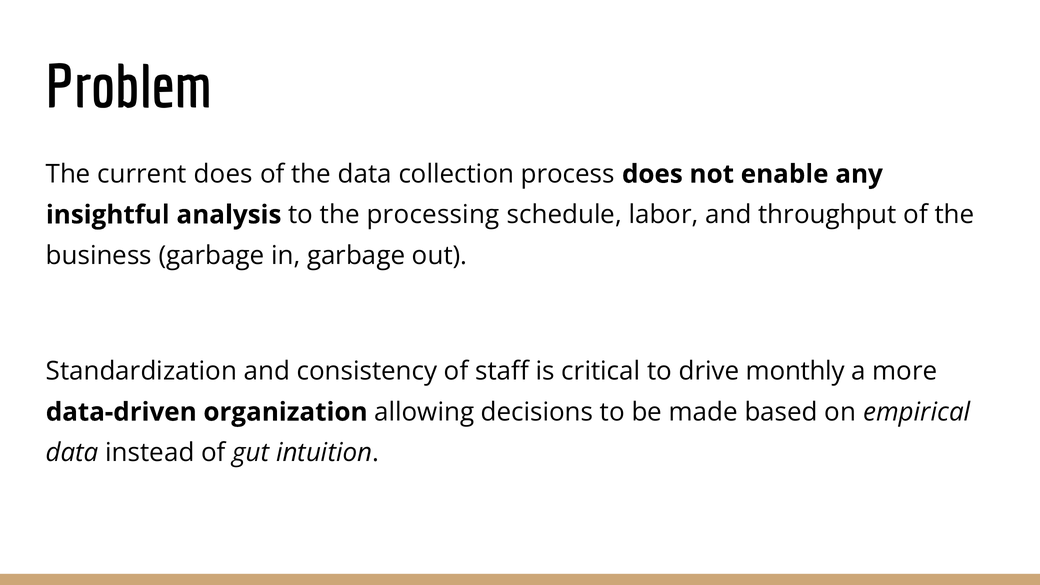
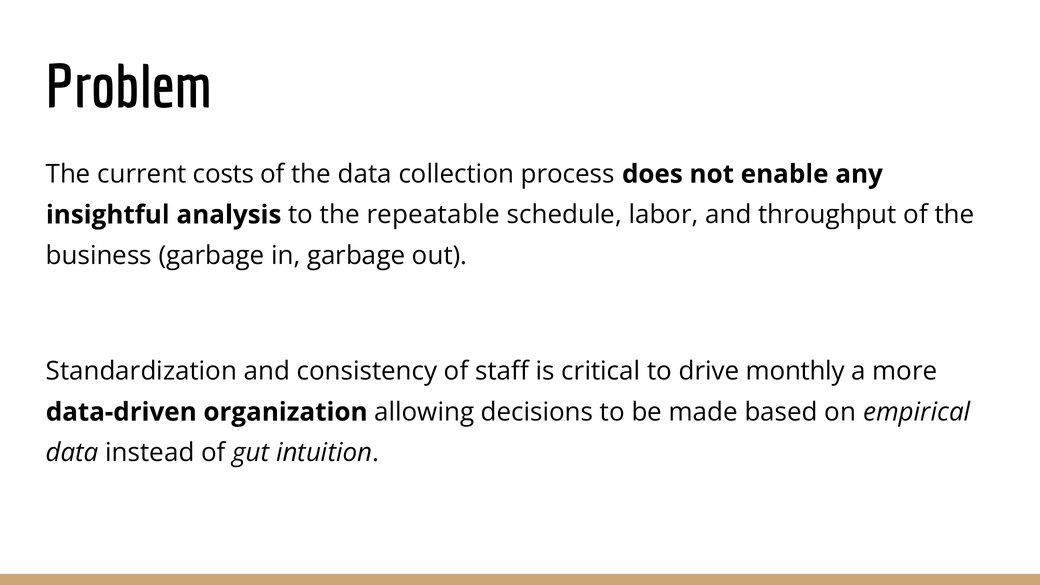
current does: does -> costs
processing: processing -> repeatable
